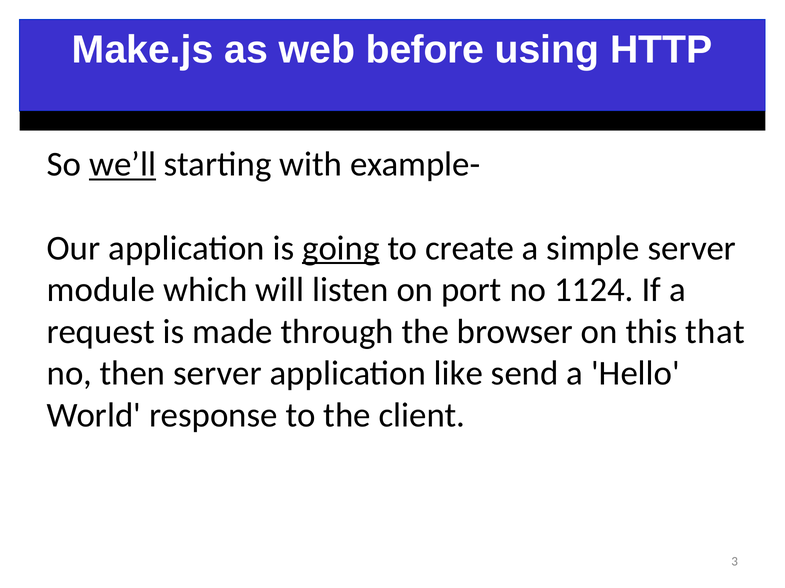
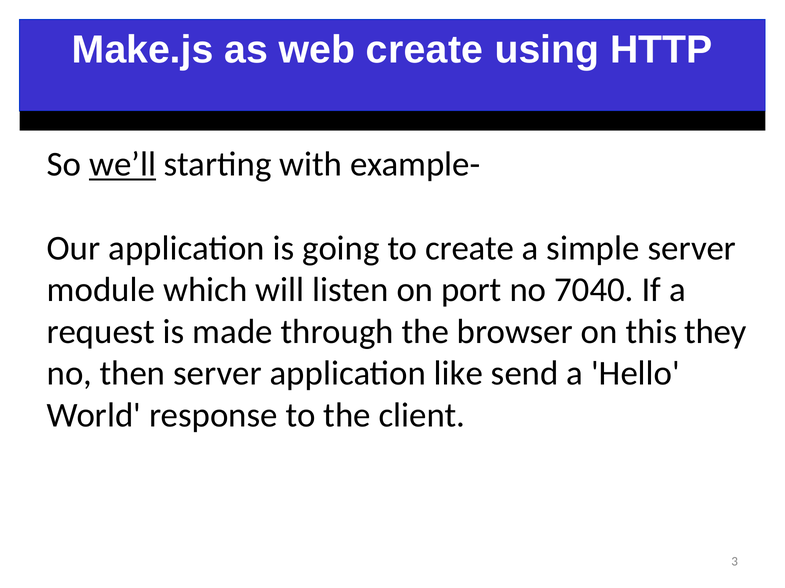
web before: before -> create
going underline: present -> none
1124: 1124 -> 7040
that: that -> they
